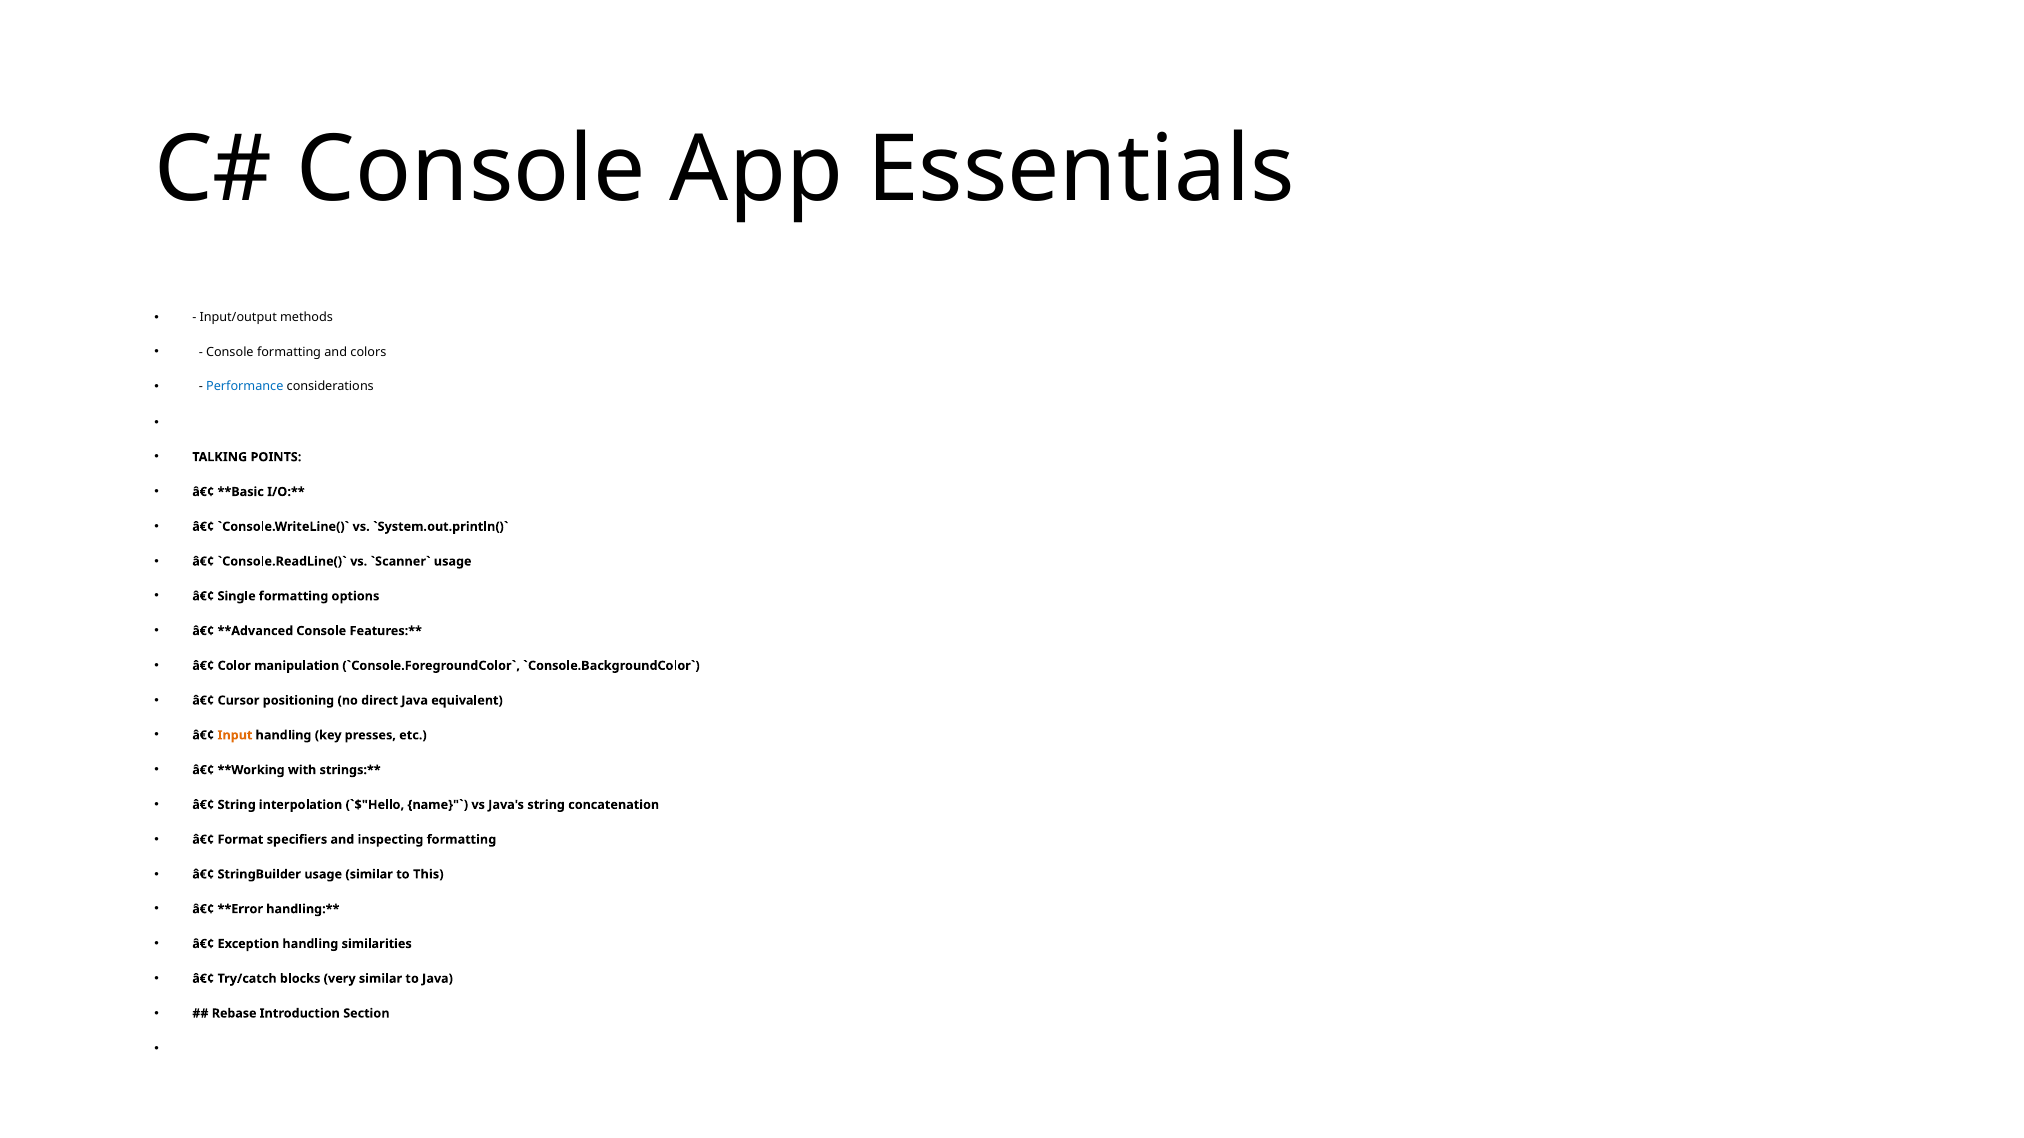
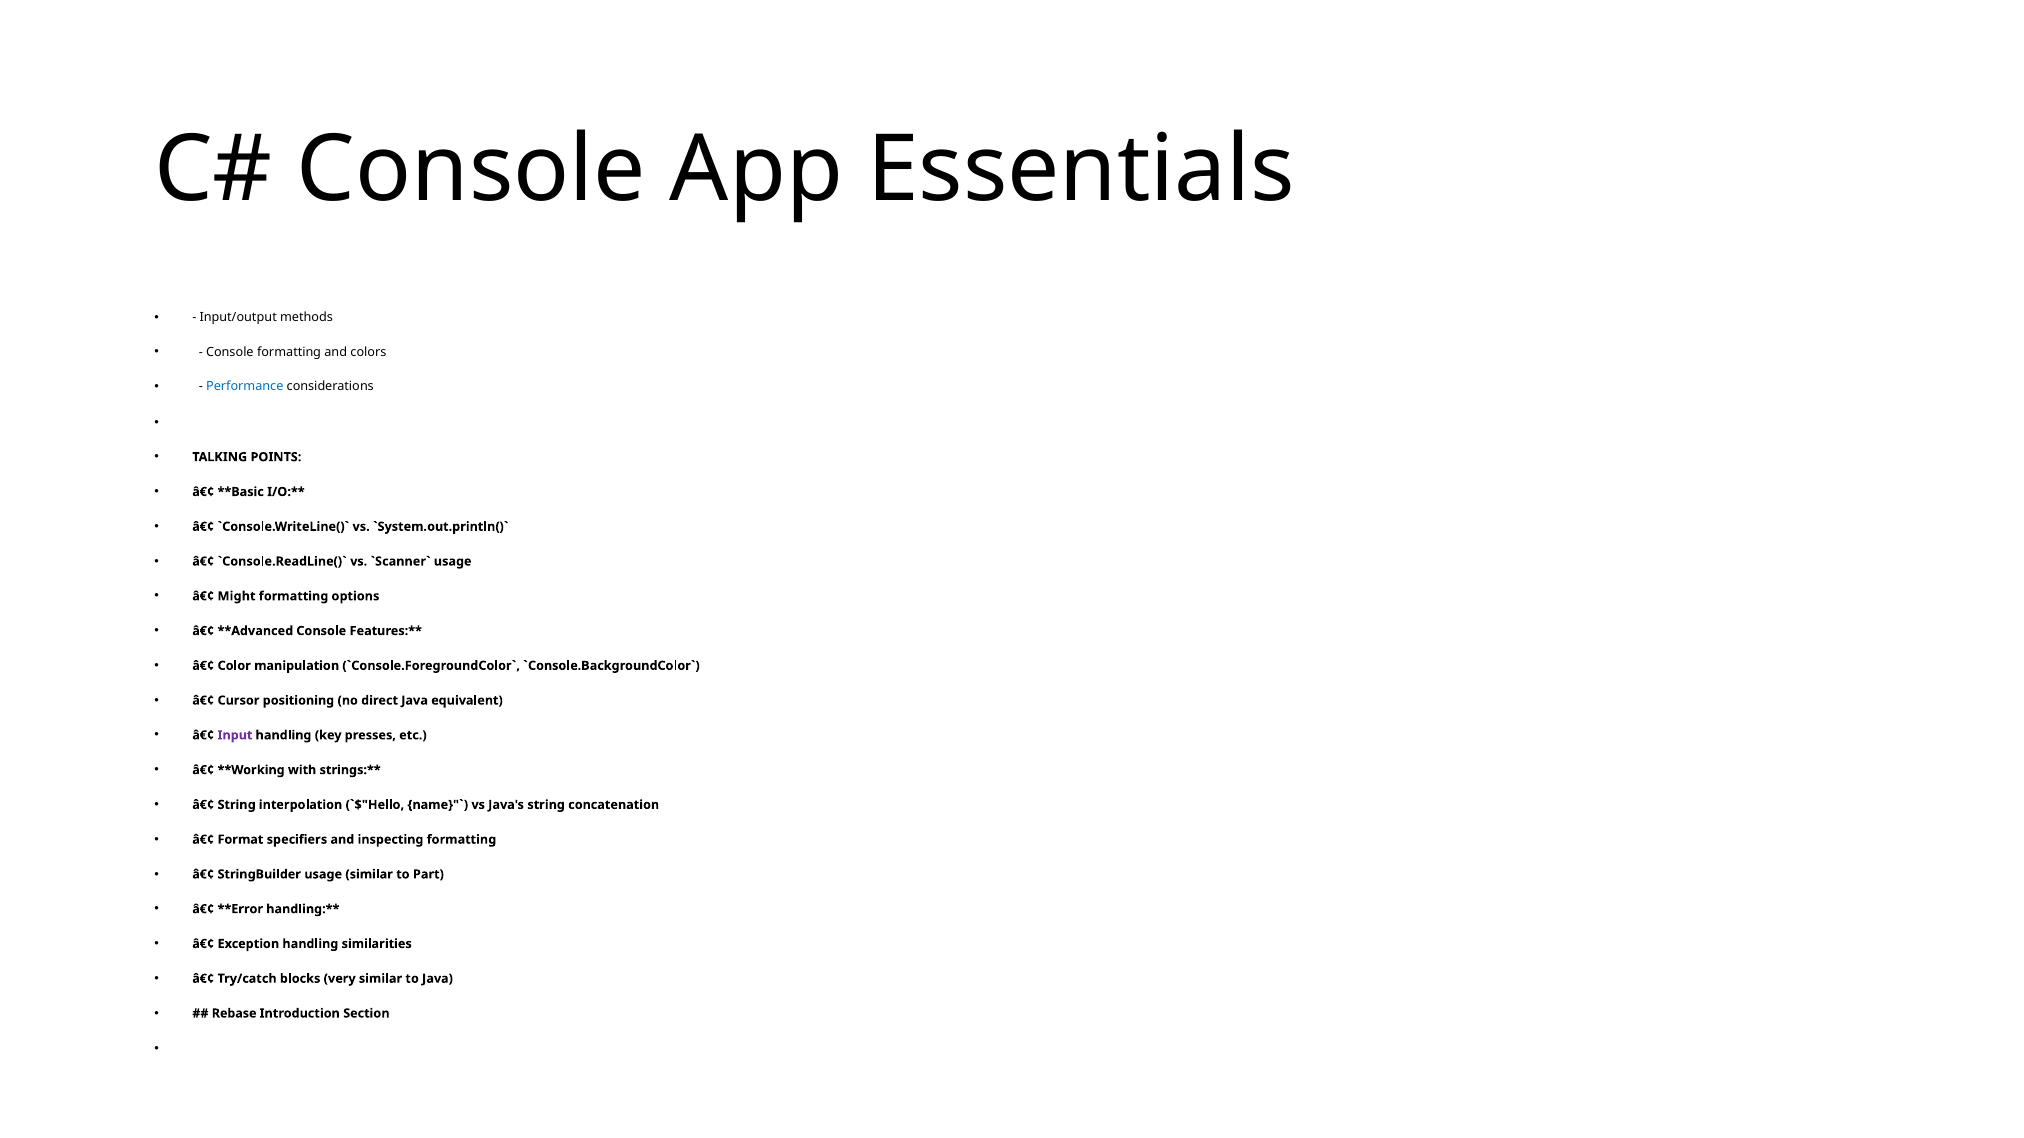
Single: Single -> Might
Input colour: orange -> purple
This: This -> Part
